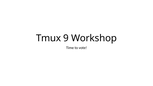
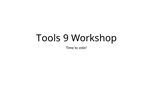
Tmux: Tmux -> Tools
